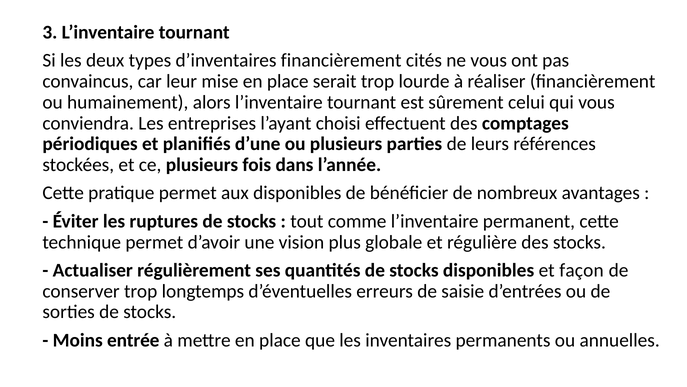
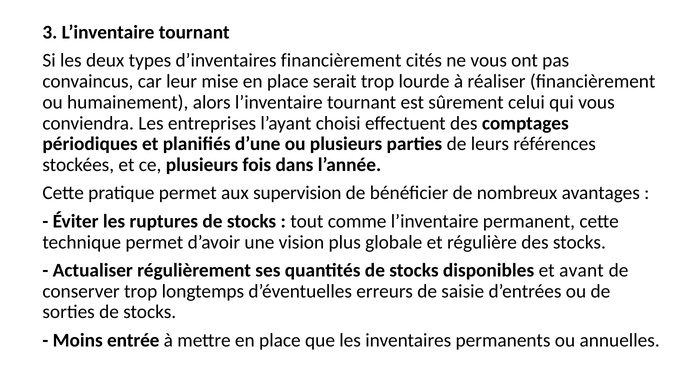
aux disponibles: disponibles -> supervision
façon: façon -> avant
